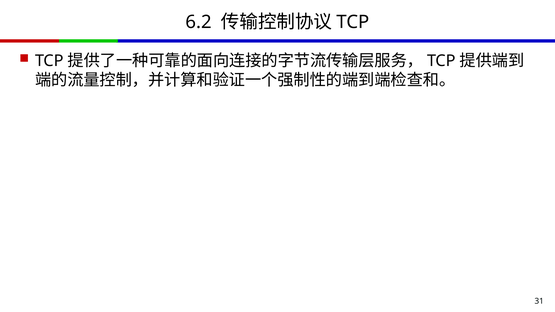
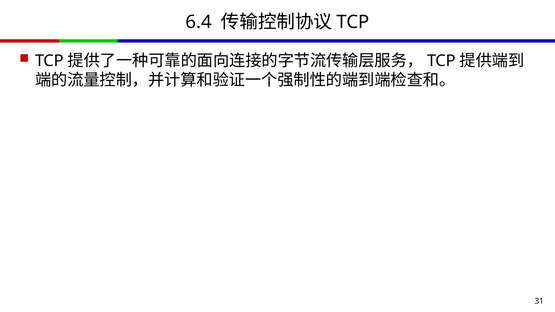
6.2: 6.2 -> 6.4
